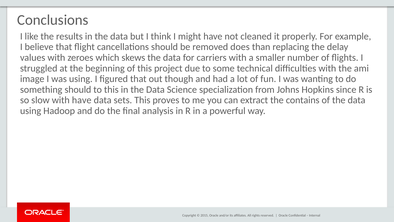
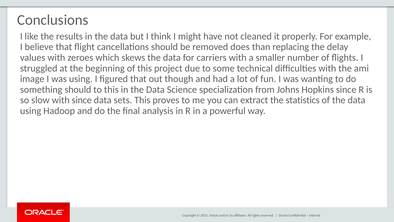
with have: have -> since
contains: contains -> statistics
